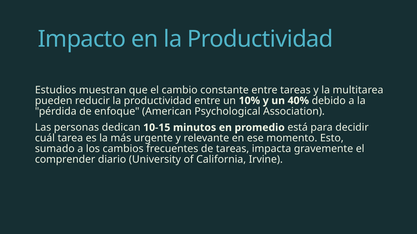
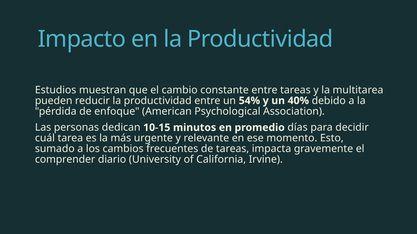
10%: 10% -> 54%
está: está -> días
